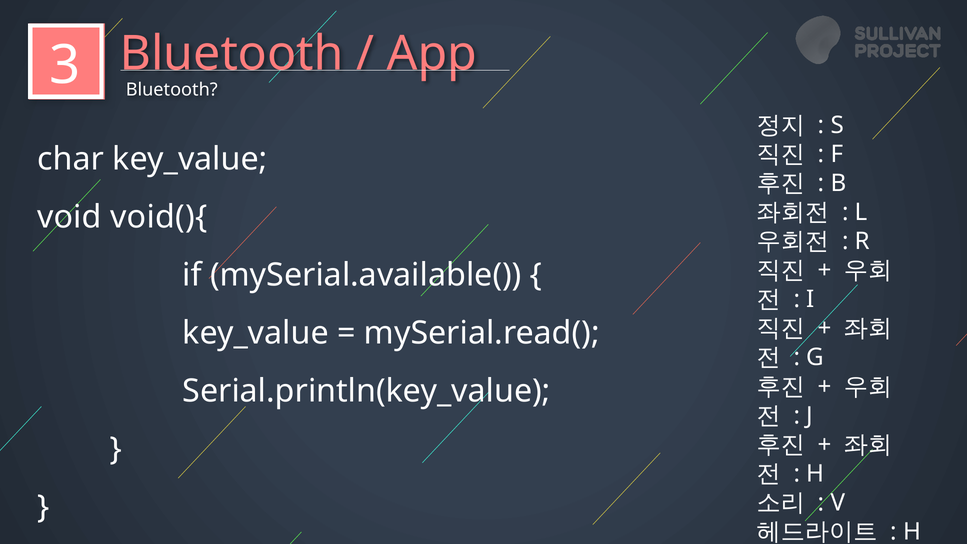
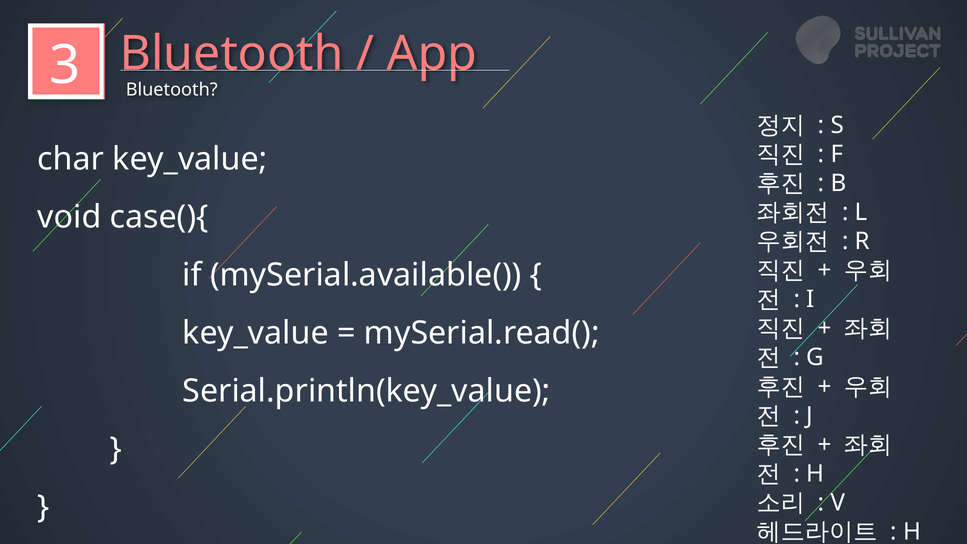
void(){: void(){ -> case(){
